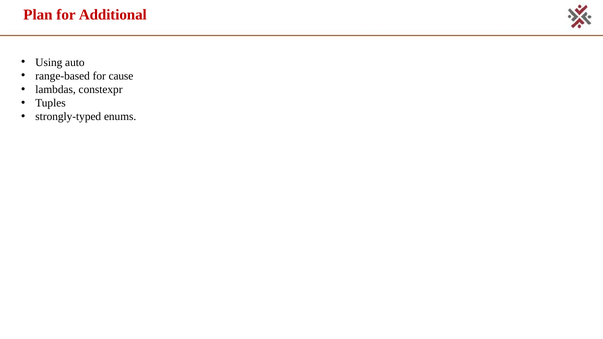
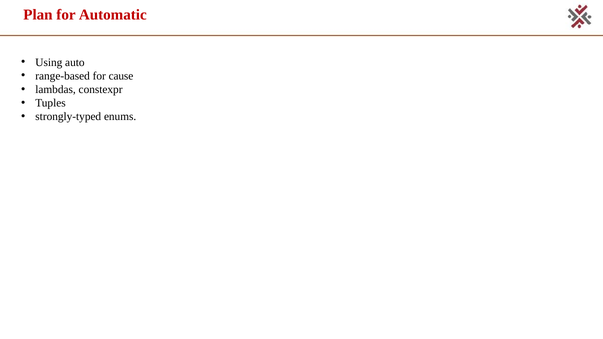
Additional: Additional -> Automatic
